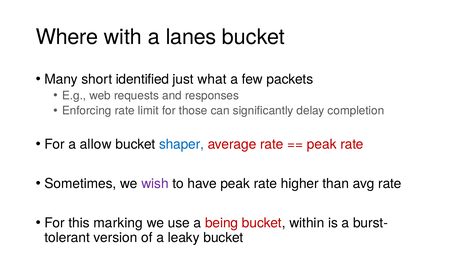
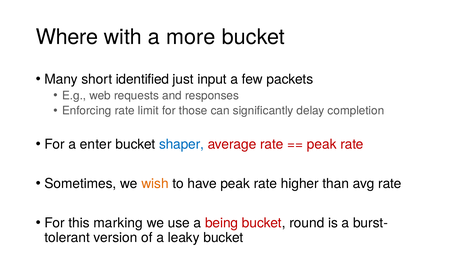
lanes: lanes -> more
what: what -> input
allow: allow -> enter
wish colour: purple -> orange
within: within -> round
